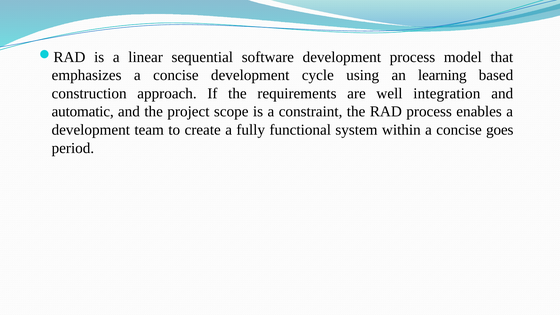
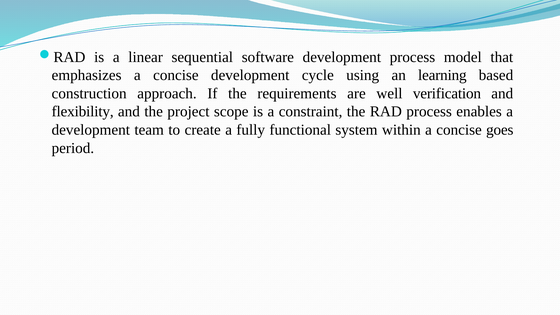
integration: integration -> verification
automatic: automatic -> flexibility
